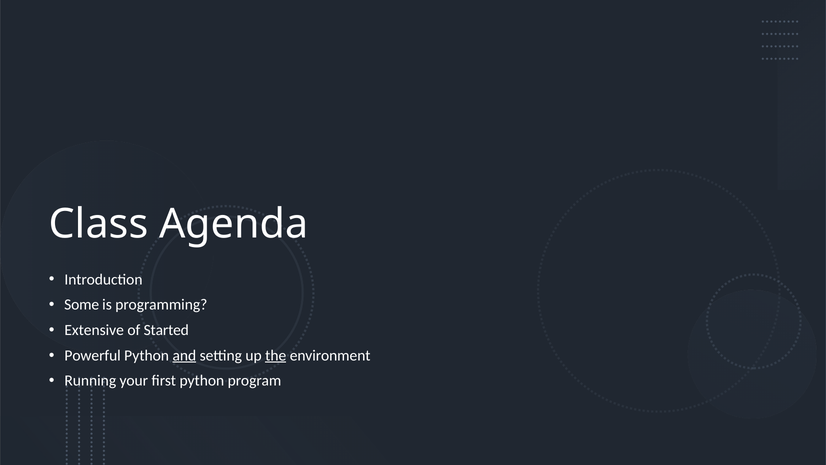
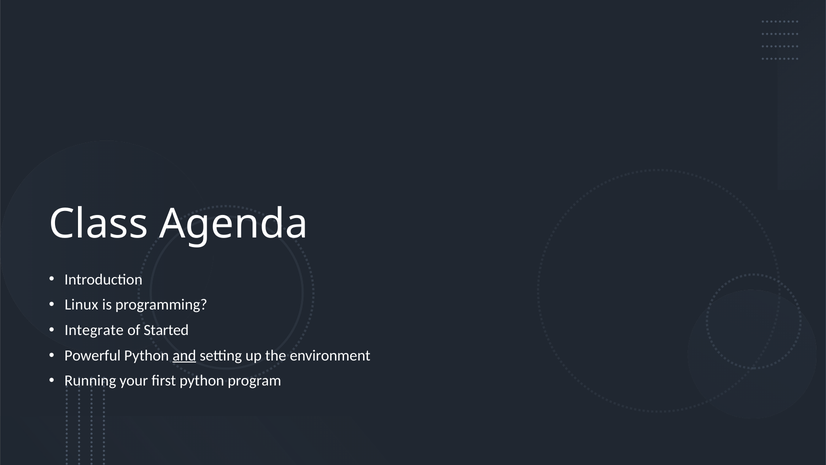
Some: Some -> Linux
Extensive: Extensive -> Integrate
the underline: present -> none
